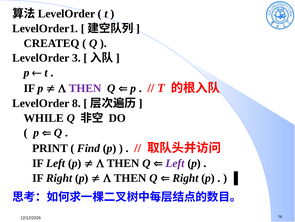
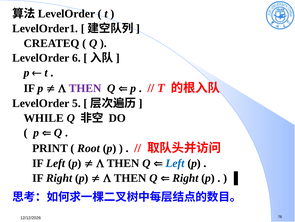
3: 3 -> 6
8: 8 -> 5
Find: Find -> Root
Left at (175, 163) colour: purple -> blue
